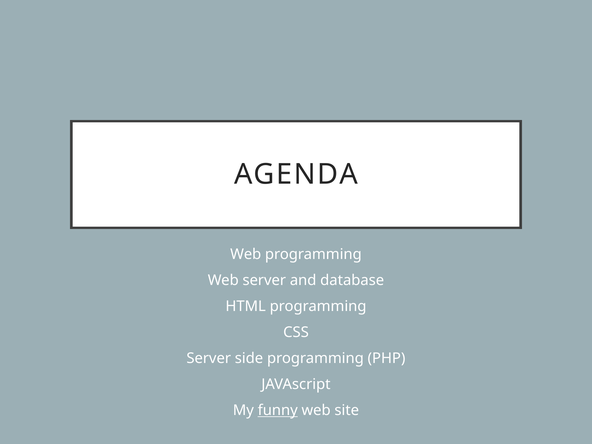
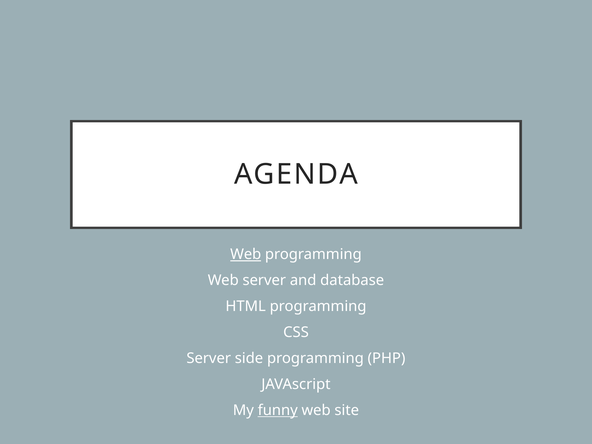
Web at (246, 254) underline: none -> present
